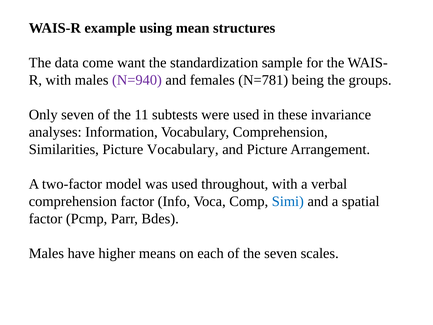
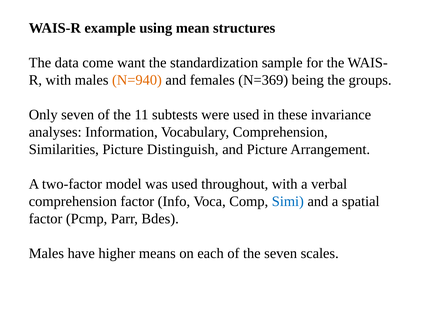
N=940 colour: purple -> orange
N=781: N=781 -> N=369
Picture Vocabulary: Vocabulary -> Distinguish
